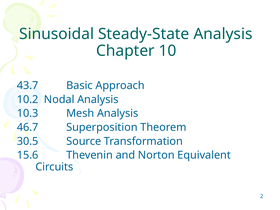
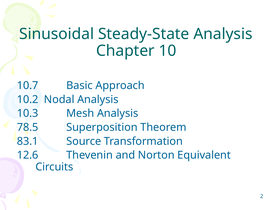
43.7: 43.7 -> 10.7
46.7: 46.7 -> 78.5
30.5: 30.5 -> 83.1
15.6: 15.6 -> 12.6
